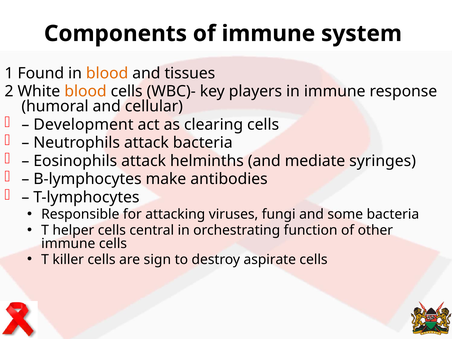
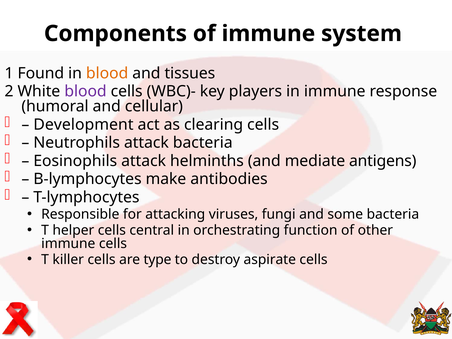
blood at (86, 91) colour: orange -> purple
syringes: syringes -> antigens
sign: sign -> type
